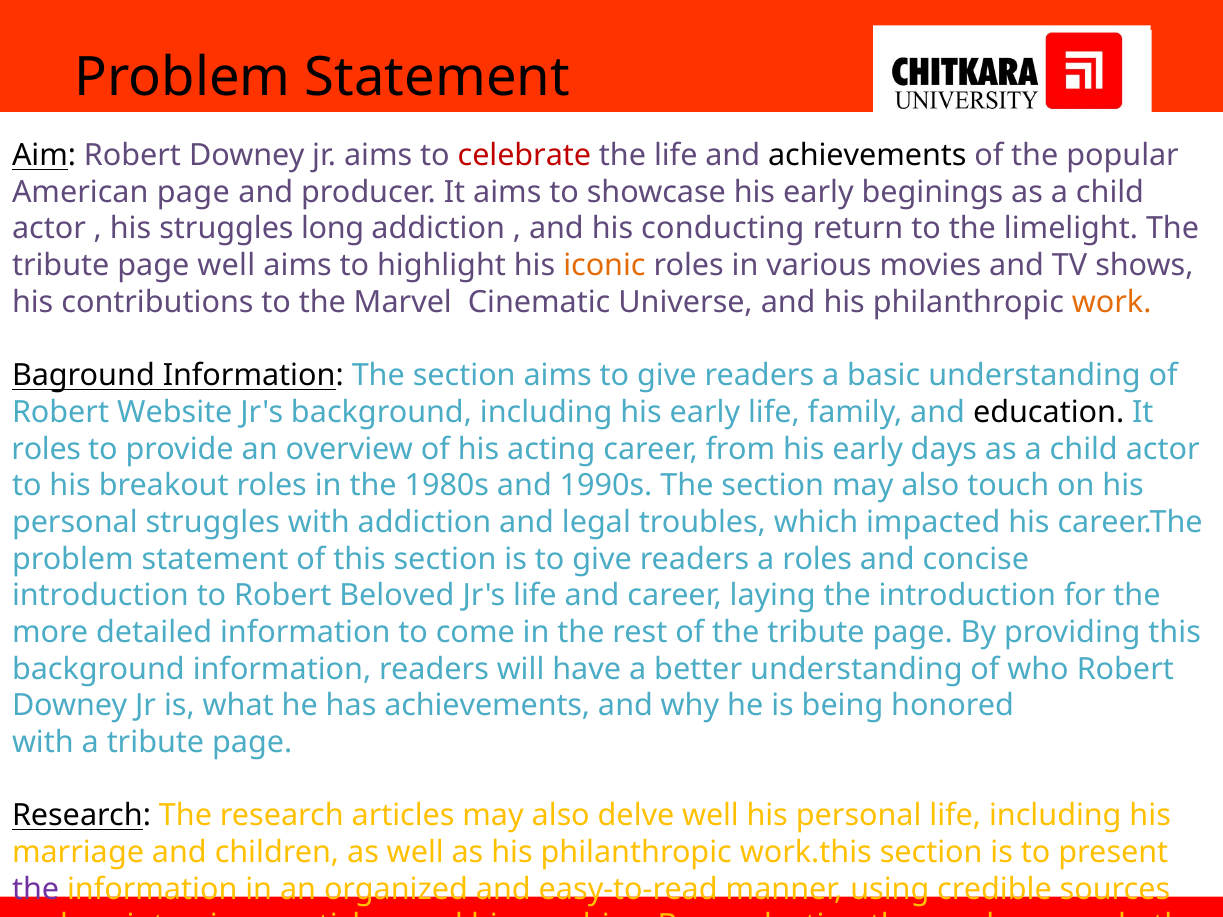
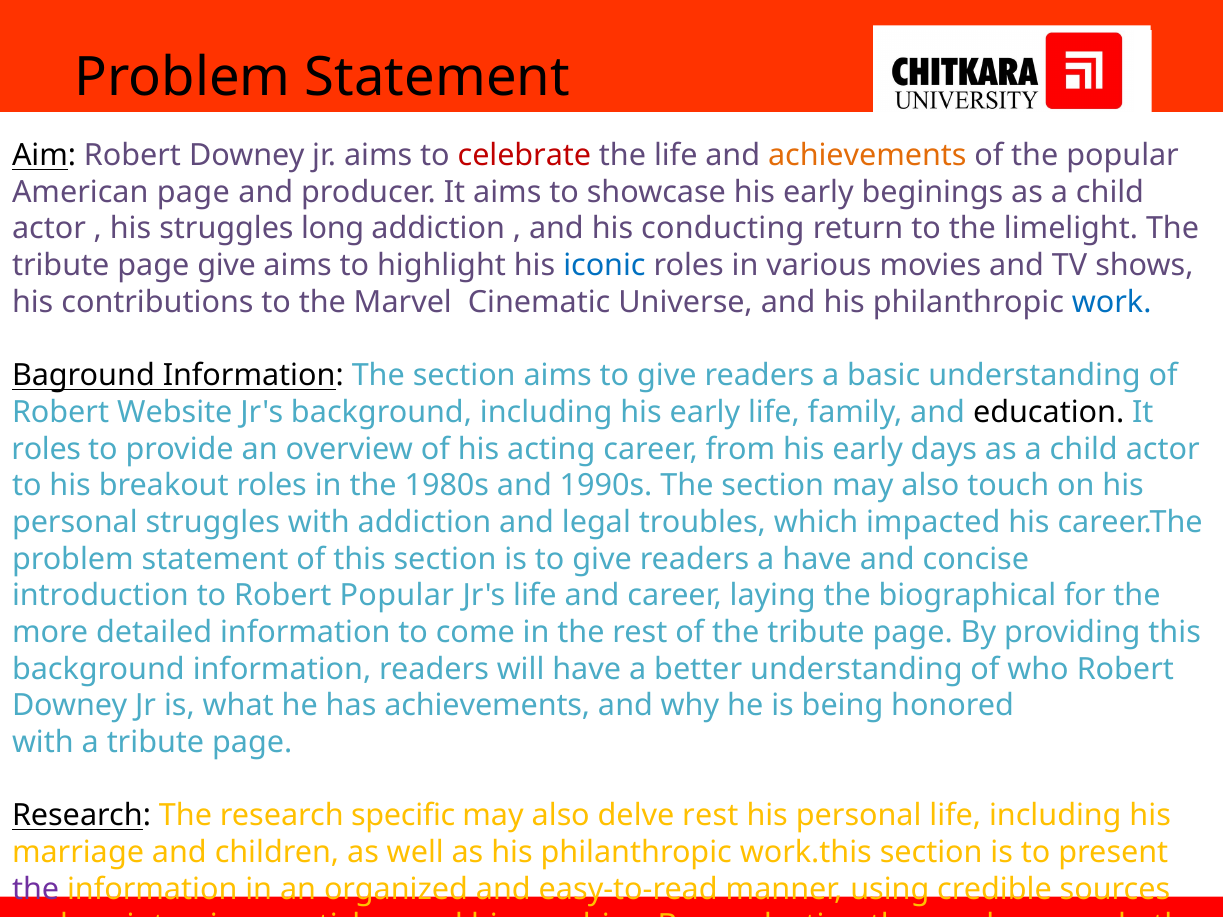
achievements at (867, 156) colour: black -> orange
page well: well -> give
iconic colour: orange -> blue
work colour: orange -> blue
a roles: roles -> have
Robert Beloved: Beloved -> Popular
the introduction: introduction -> biographical
research articles: articles -> specific
delve well: well -> rest
